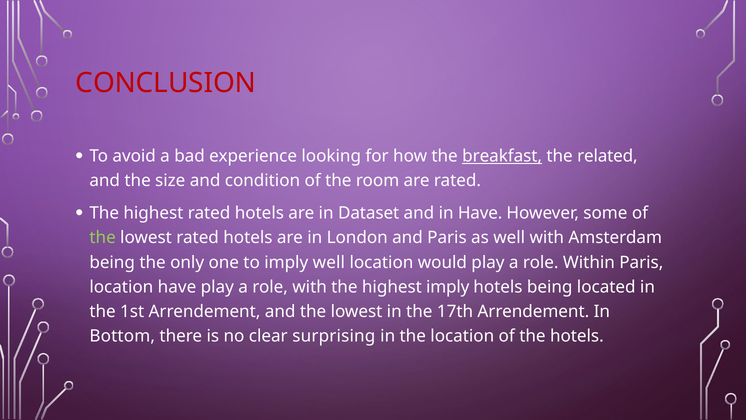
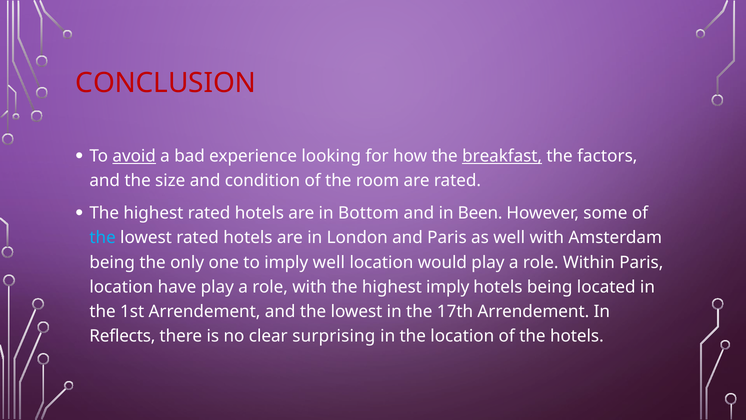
avoid underline: none -> present
related: related -> factors
Dataset: Dataset -> Bottom
in Have: Have -> Been
the at (103, 238) colour: light green -> light blue
Bottom: Bottom -> Reflects
